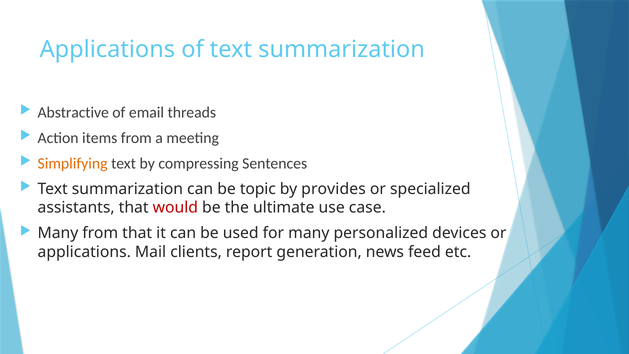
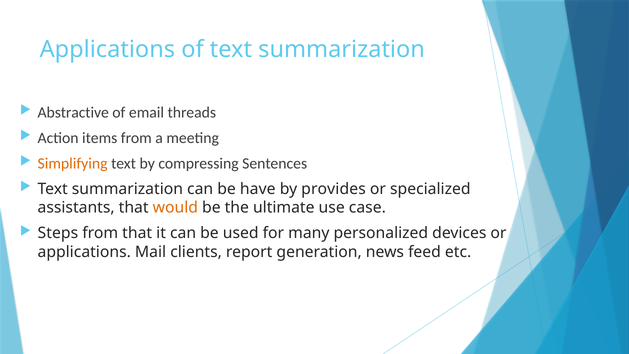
topic: topic -> have
would colour: red -> orange
Many at (58, 233): Many -> Steps
